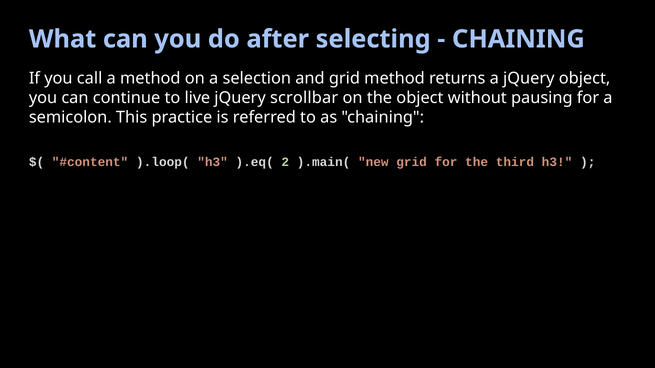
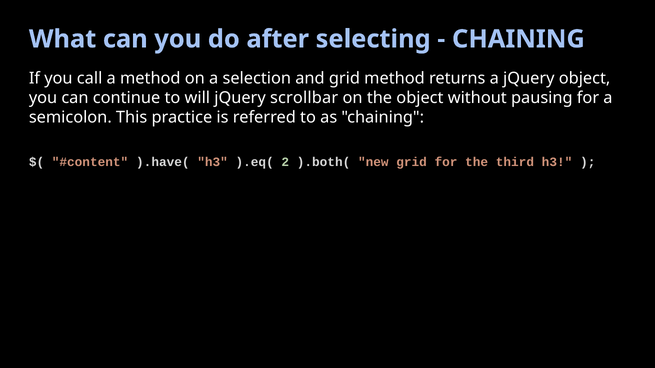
live: live -> will
).loop(: ).loop( -> ).have(
).main(: ).main( -> ).both(
